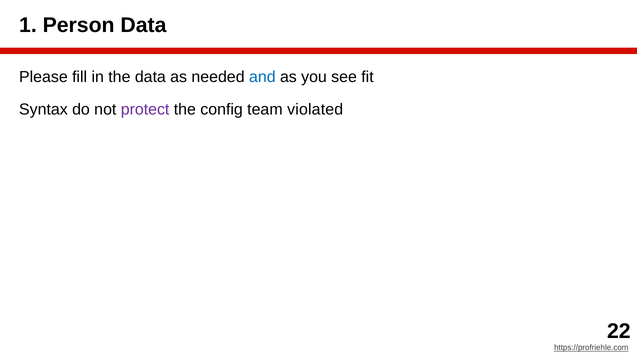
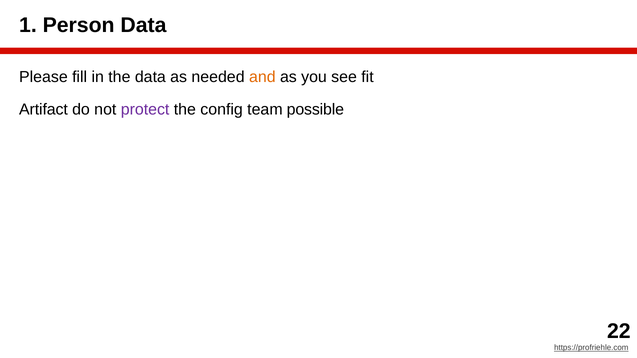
and colour: blue -> orange
Syntax: Syntax -> Artifact
violated: violated -> possible
